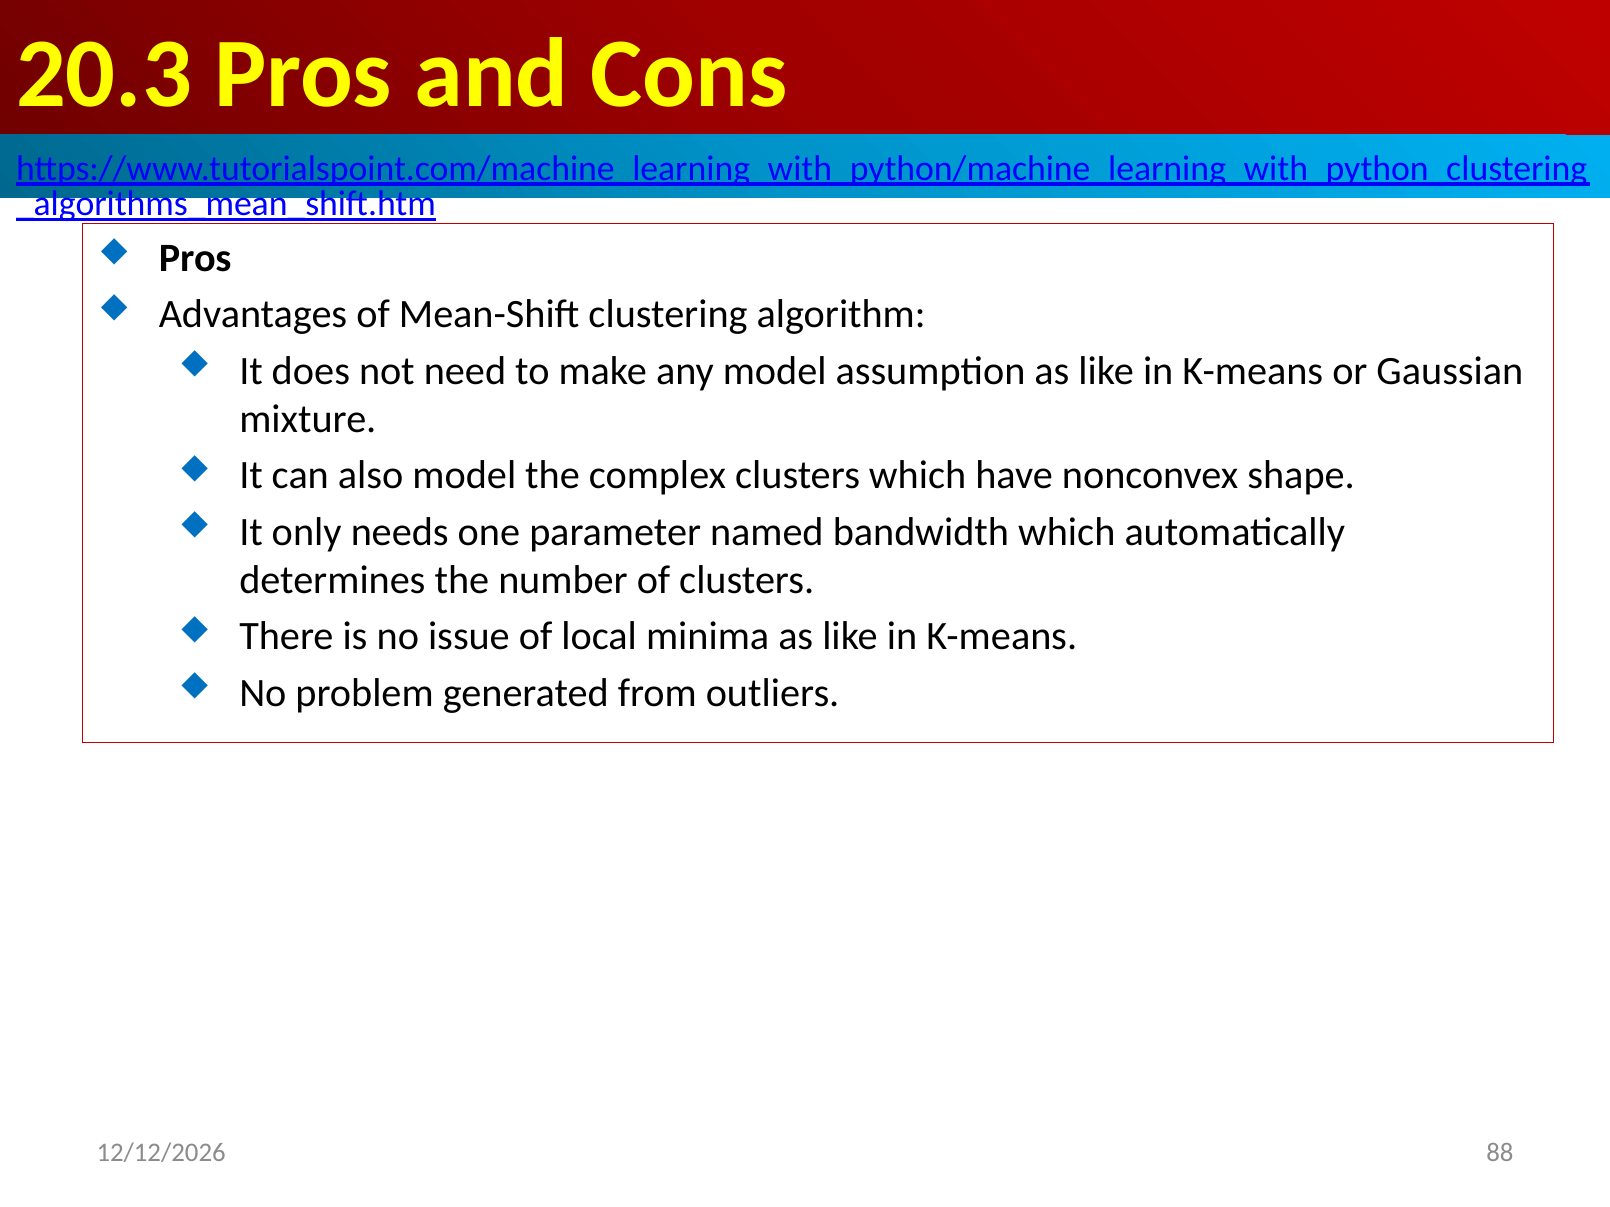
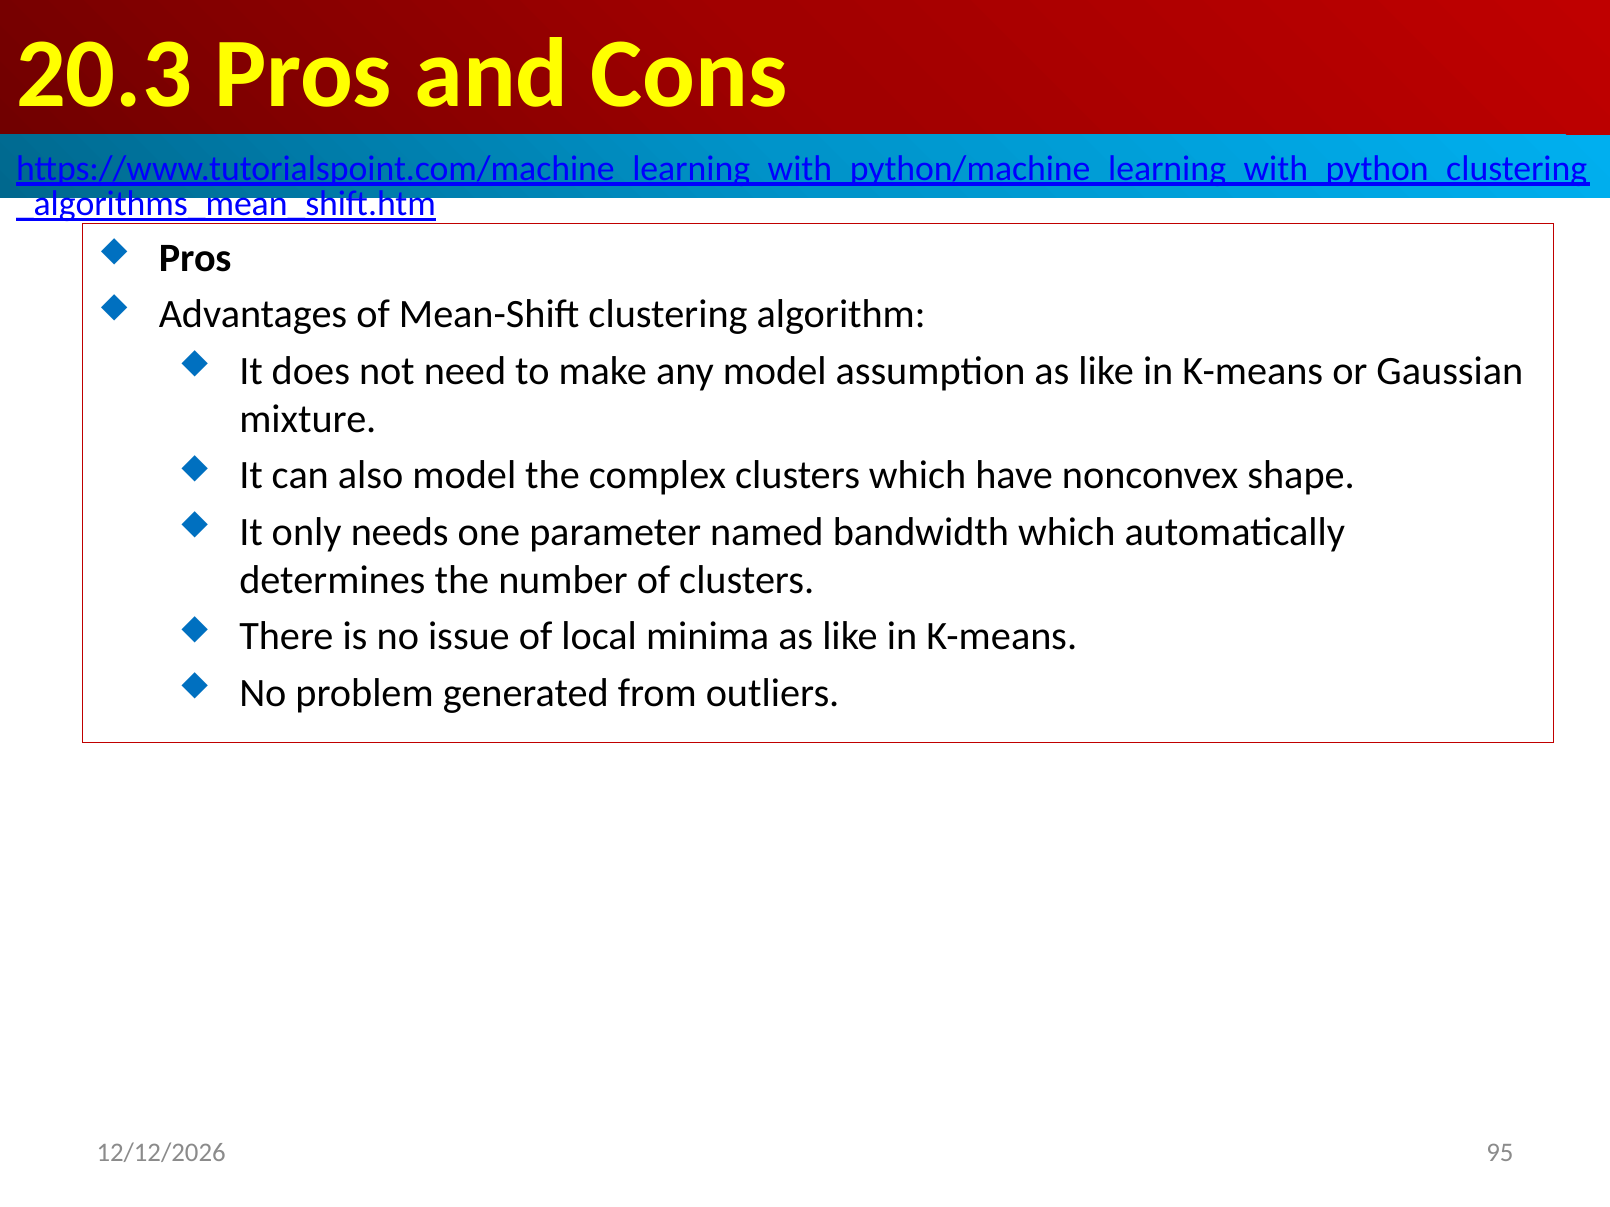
88: 88 -> 95
